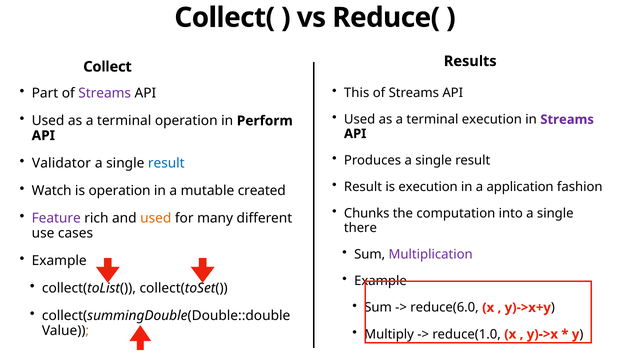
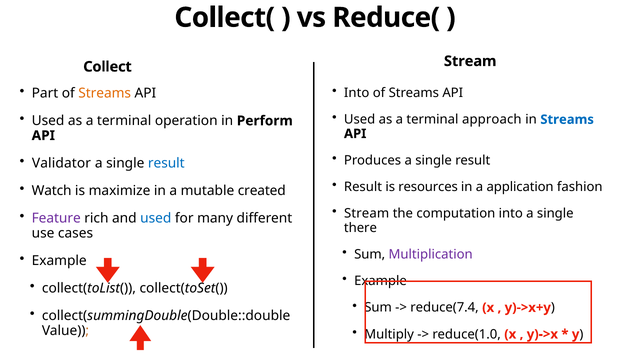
Collect Results: Results -> Stream
Streams at (105, 93) colour: purple -> orange
This at (357, 93): This -> Into
terminal execution: execution -> approach
Streams at (567, 120) colour: purple -> blue
is execution: execution -> resources
is operation: operation -> maximize
Chunks at (367, 214): Chunks -> Stream
used at (156, 219) colour: orange -> blue
reduce(6.0: reduce(6.0 -> reduce(7.4
